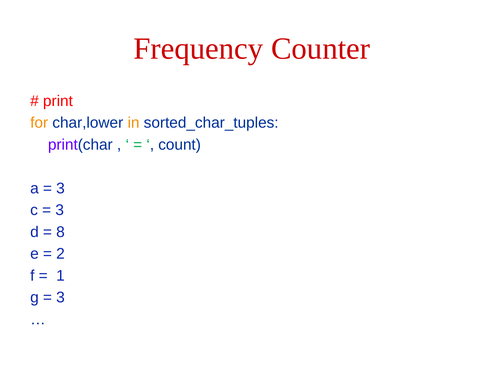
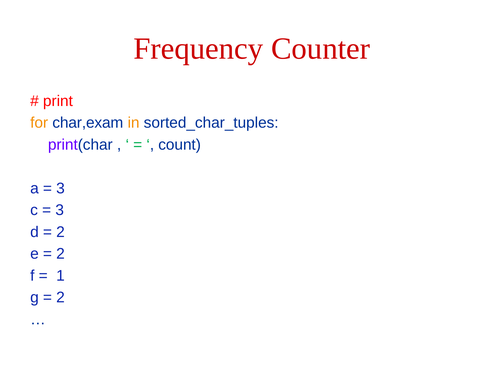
char,lower: char,lower -> char,exam
8 at (61, 232): 8 -> 2
3 at (61, 297): 3 -> 2
